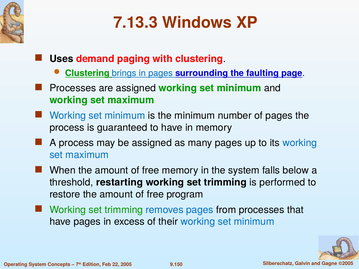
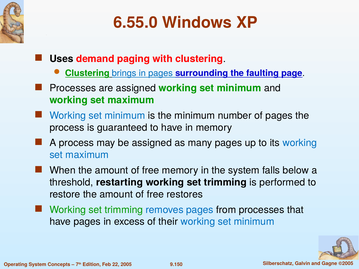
7.13.3: 7.13.3 -> 6.55.0
program: program -> restores
